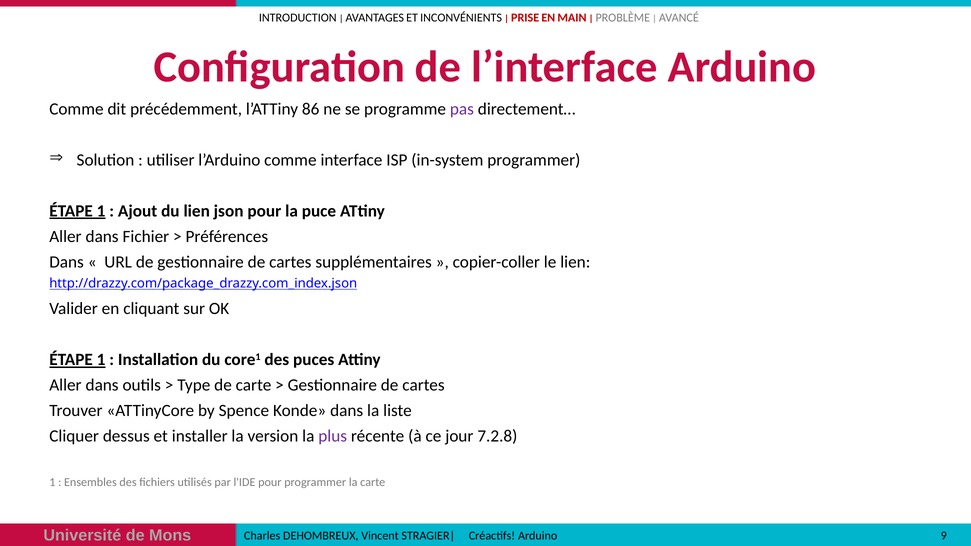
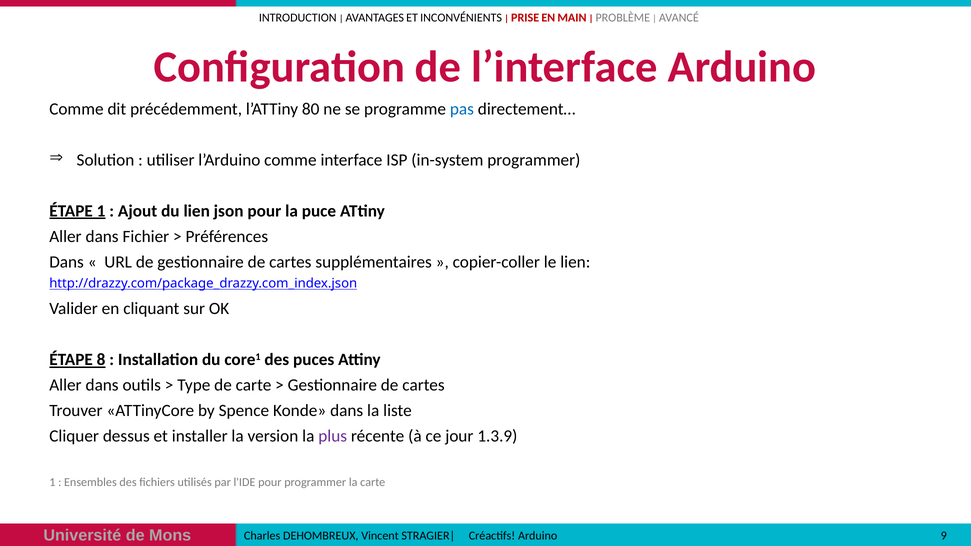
86: 86 -> 80
pas colour: purple -> blue
1 at (101, 360): 1 -> 8
7.2.8: 7.2.8 -> 1.3.9
